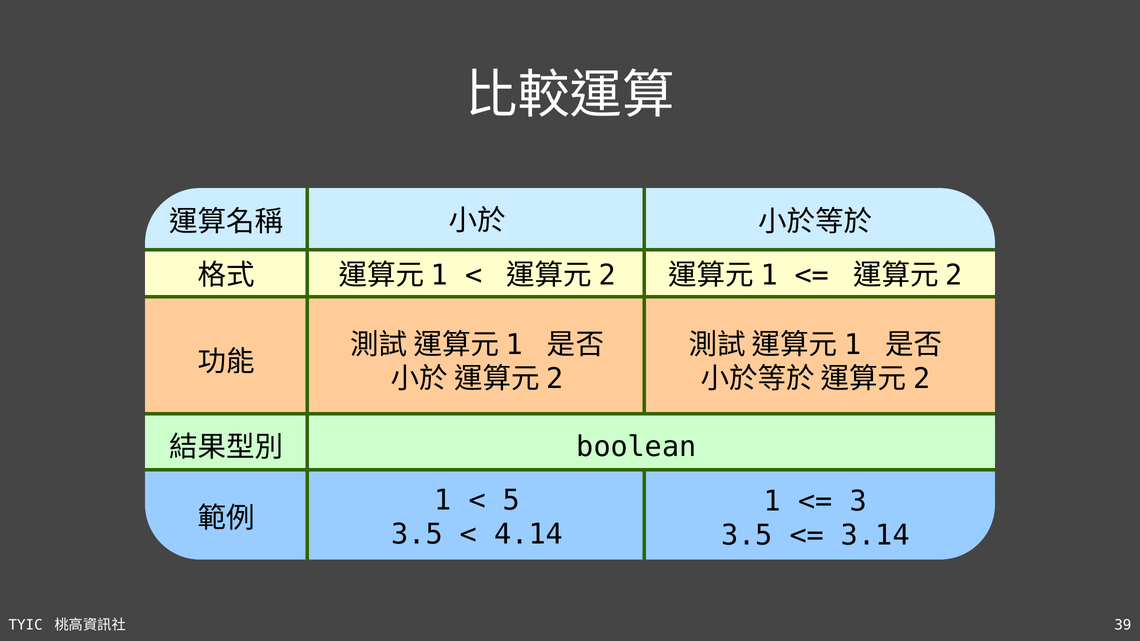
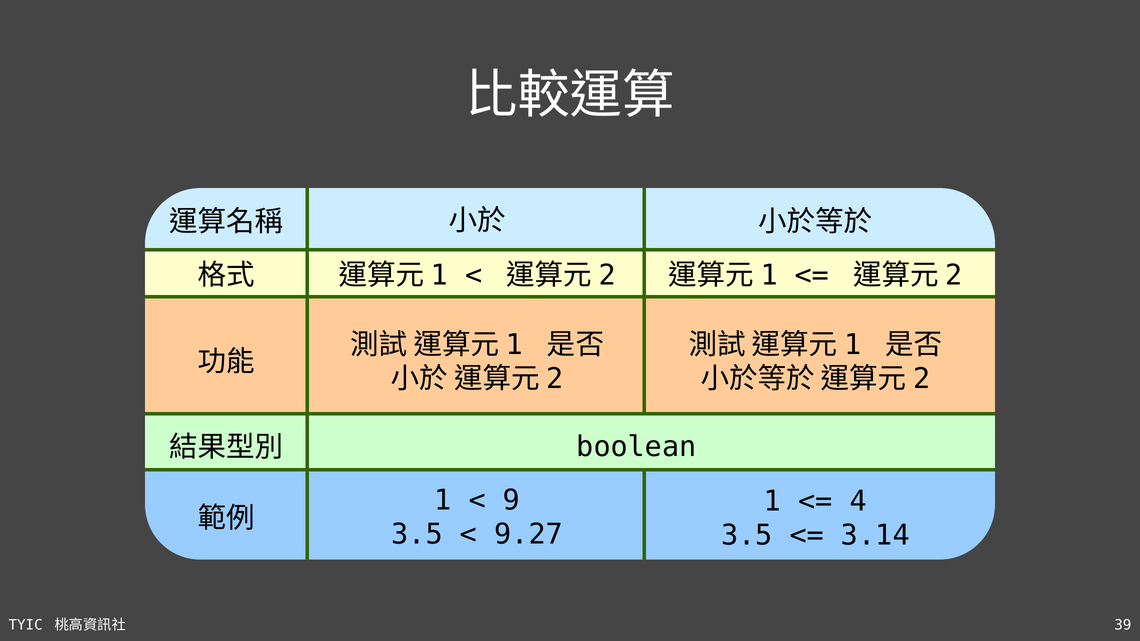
5: 5 -> 9
3: 3 -> 4
4.14: 4.14 -> 9.27
